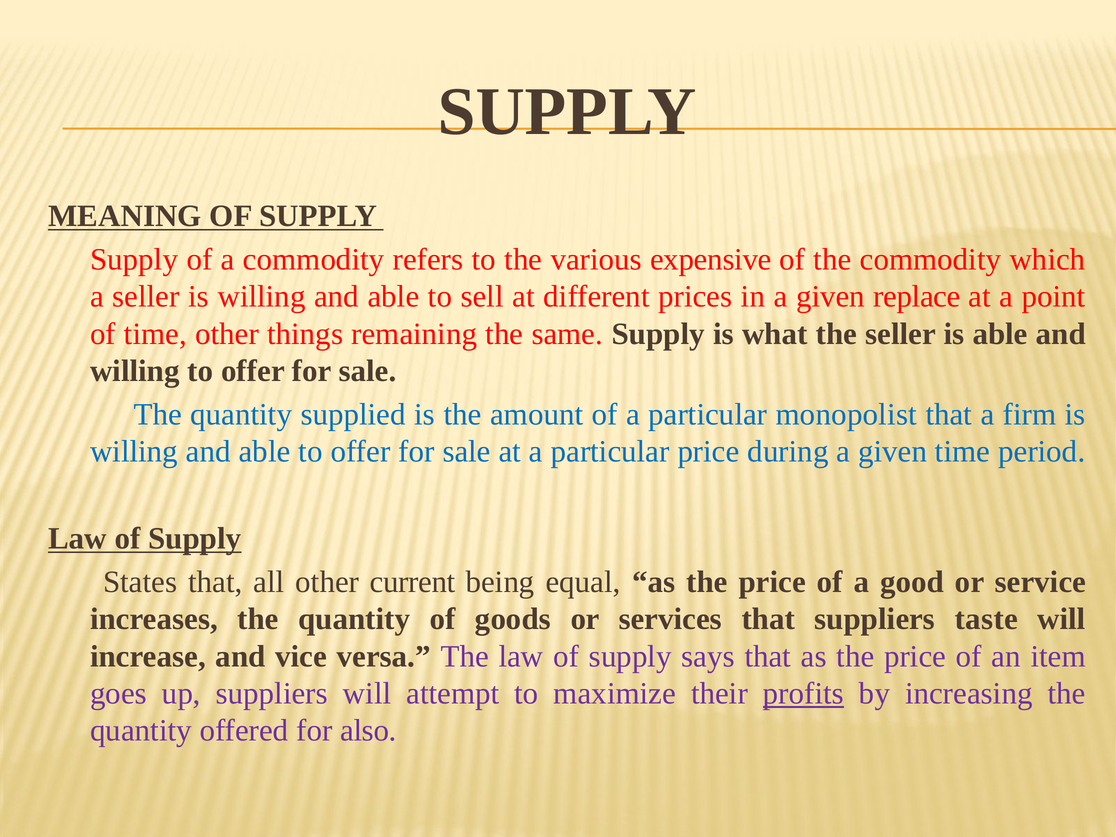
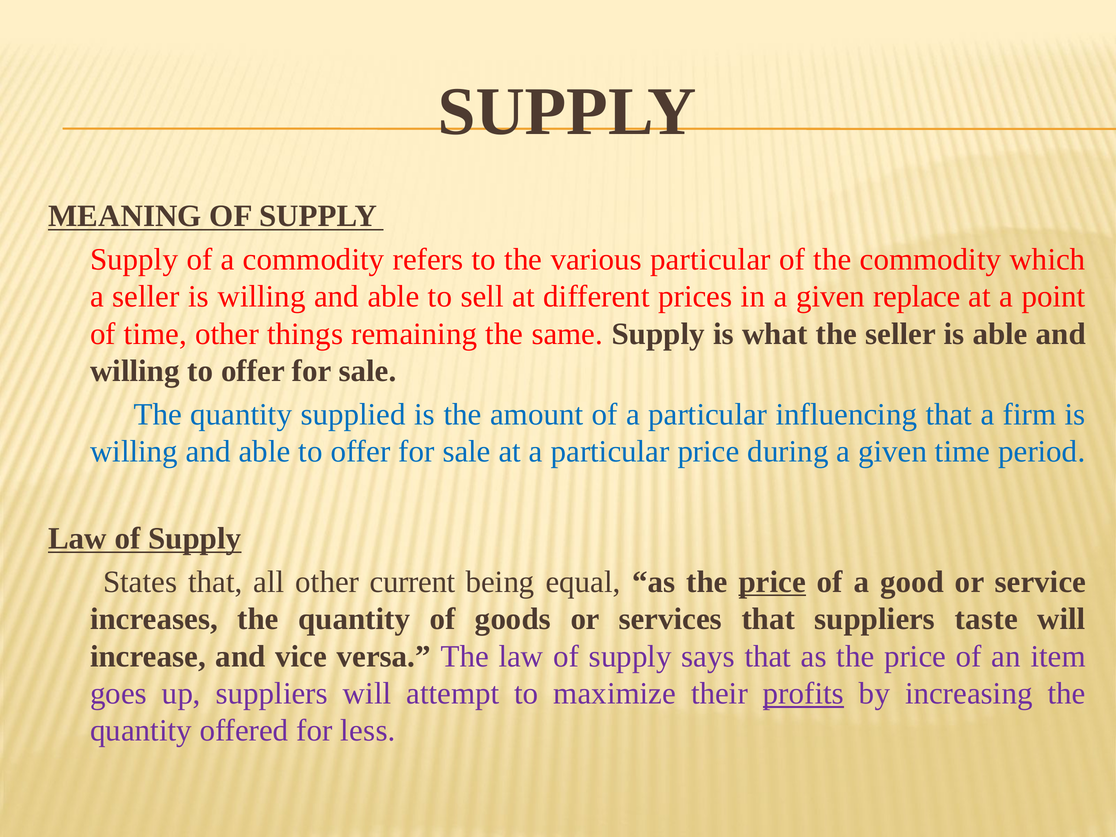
various expensive: expensive -> particular
monopolist: monopolist -> influencing
price at (772, 582) underline: none -> present
also: also -> less
